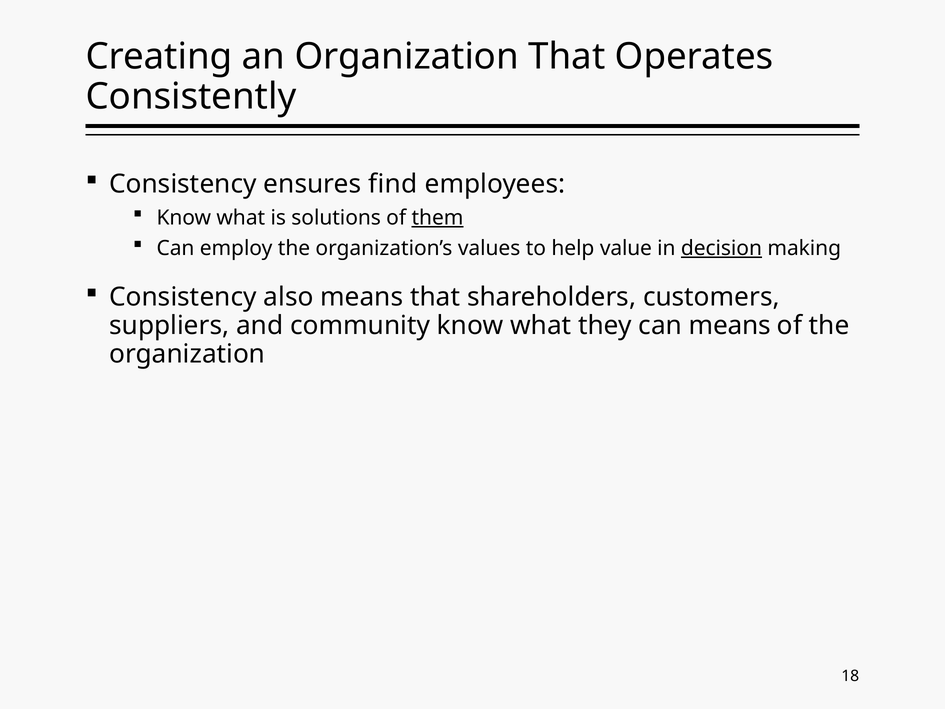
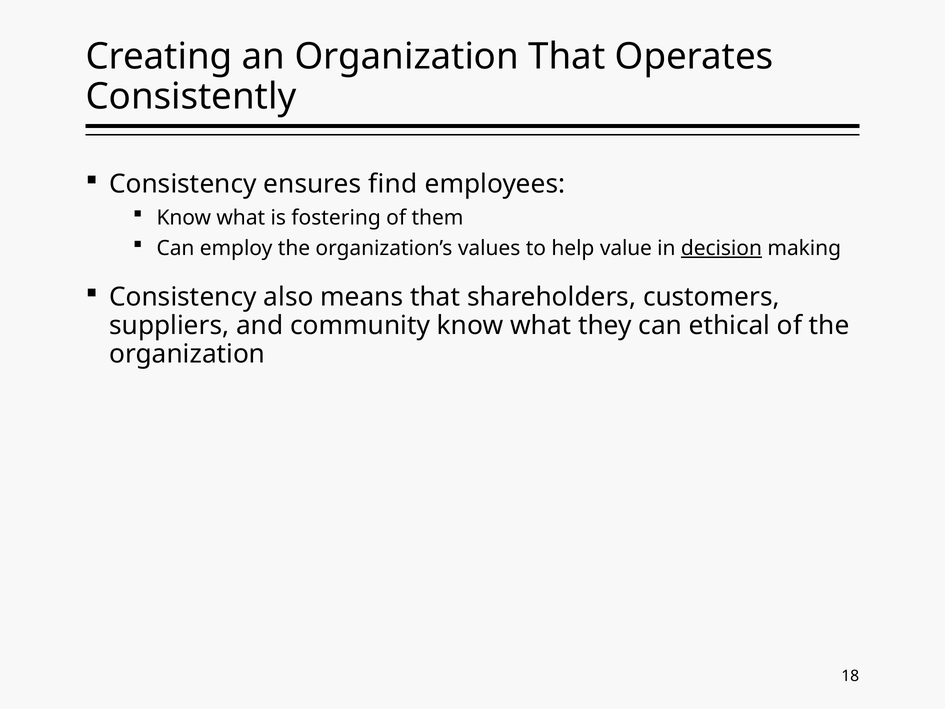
solutions: solutions -> fostering
them underline: present -> none
can means: means -> ethical
